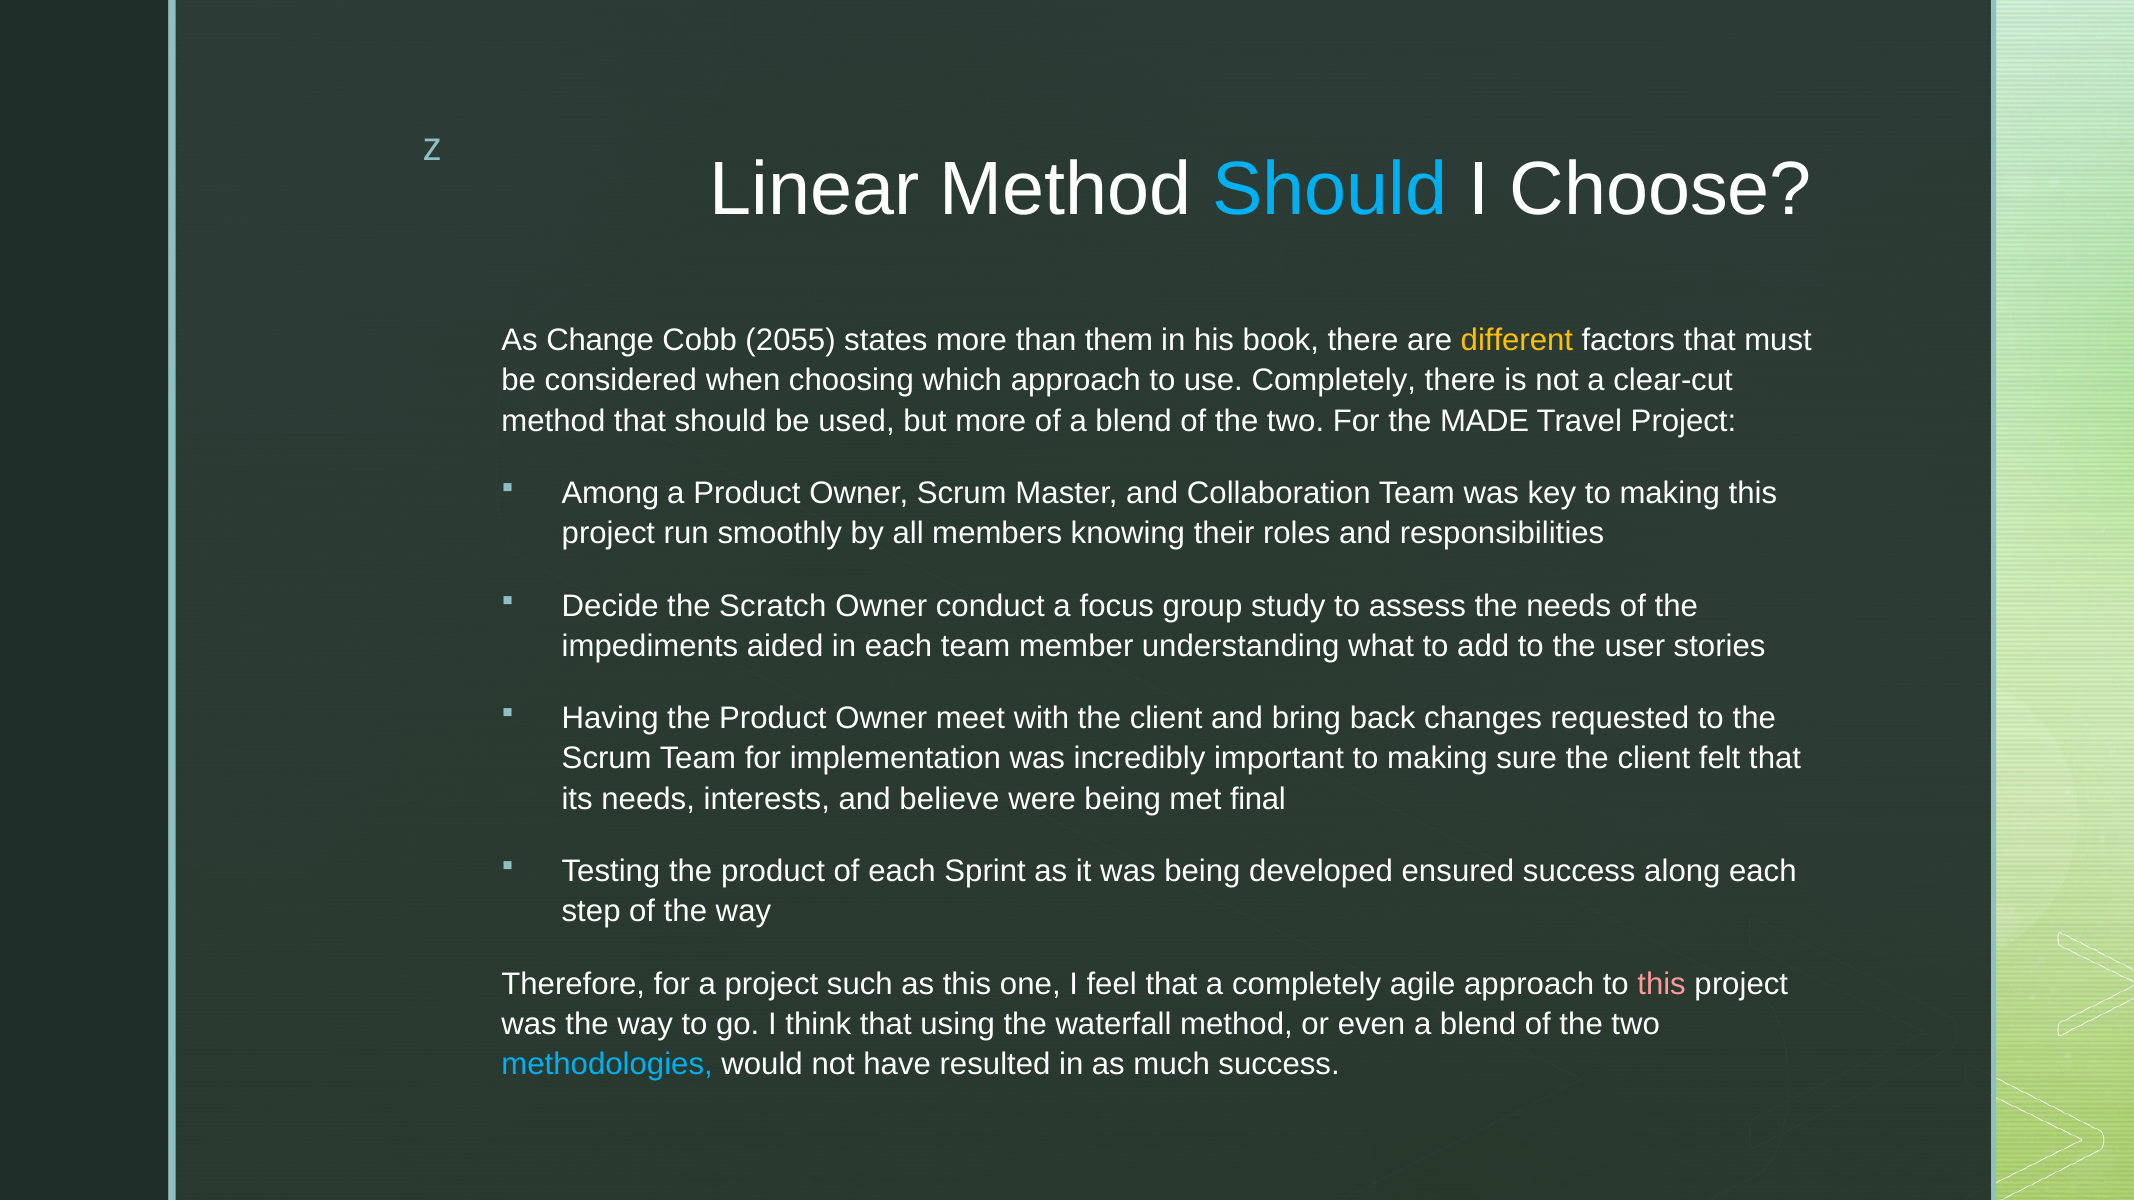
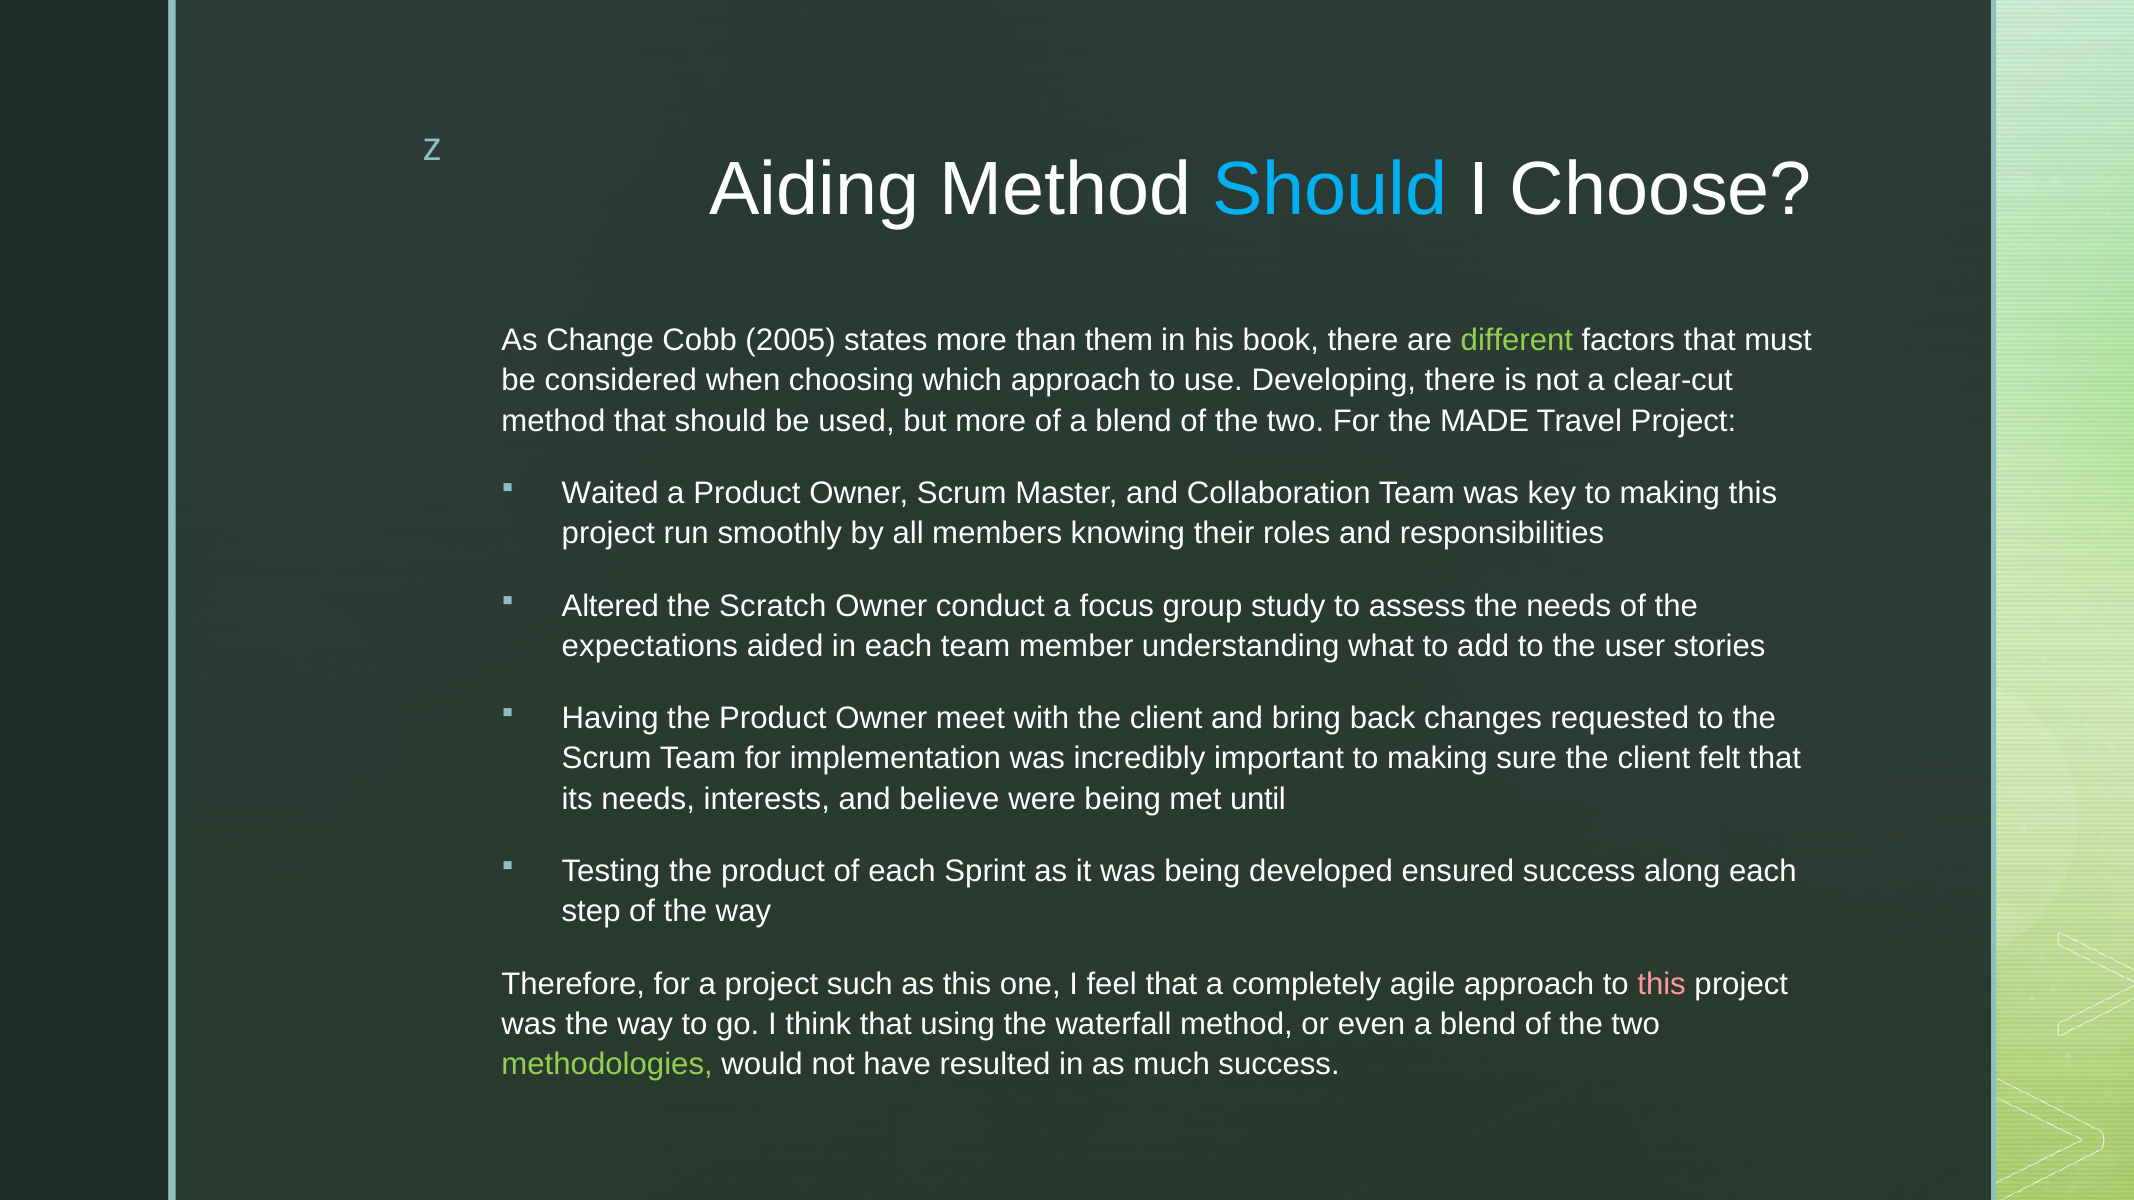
Linear: Linear -> Aiding
2055: 2055 -> 2005
different colour: yellow -> light green
use Completely: Completely -> Developing
Among: Among -> Waited
Decide: Decide -> Altered
impediments: impediments -> expectations
final: final -> until
methodologies colour: light blue -> light green
